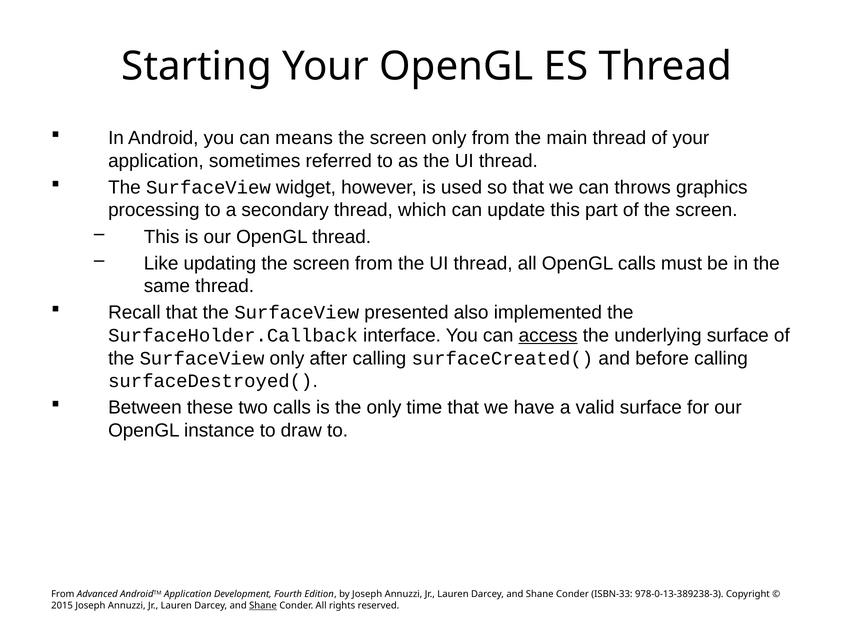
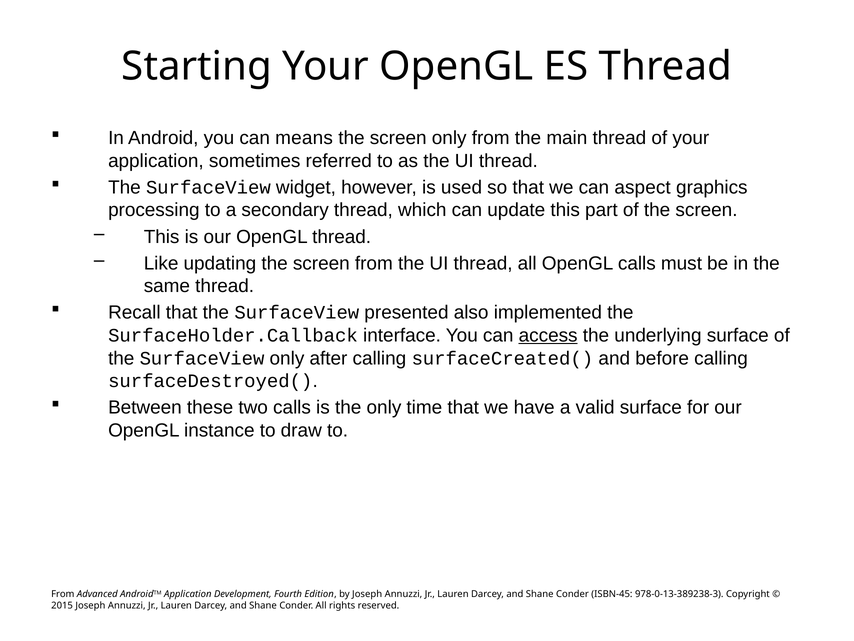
throws: throws -> aspect
ISBN-33: ISBN-33 -> ISBN-45
Shane at (263, 605) underline: present -> none
